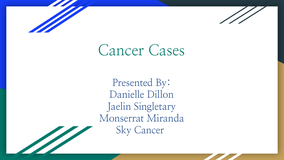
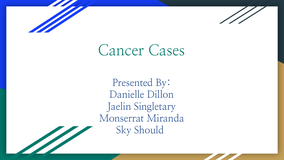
Sky Cancer: Cancer -> Should
